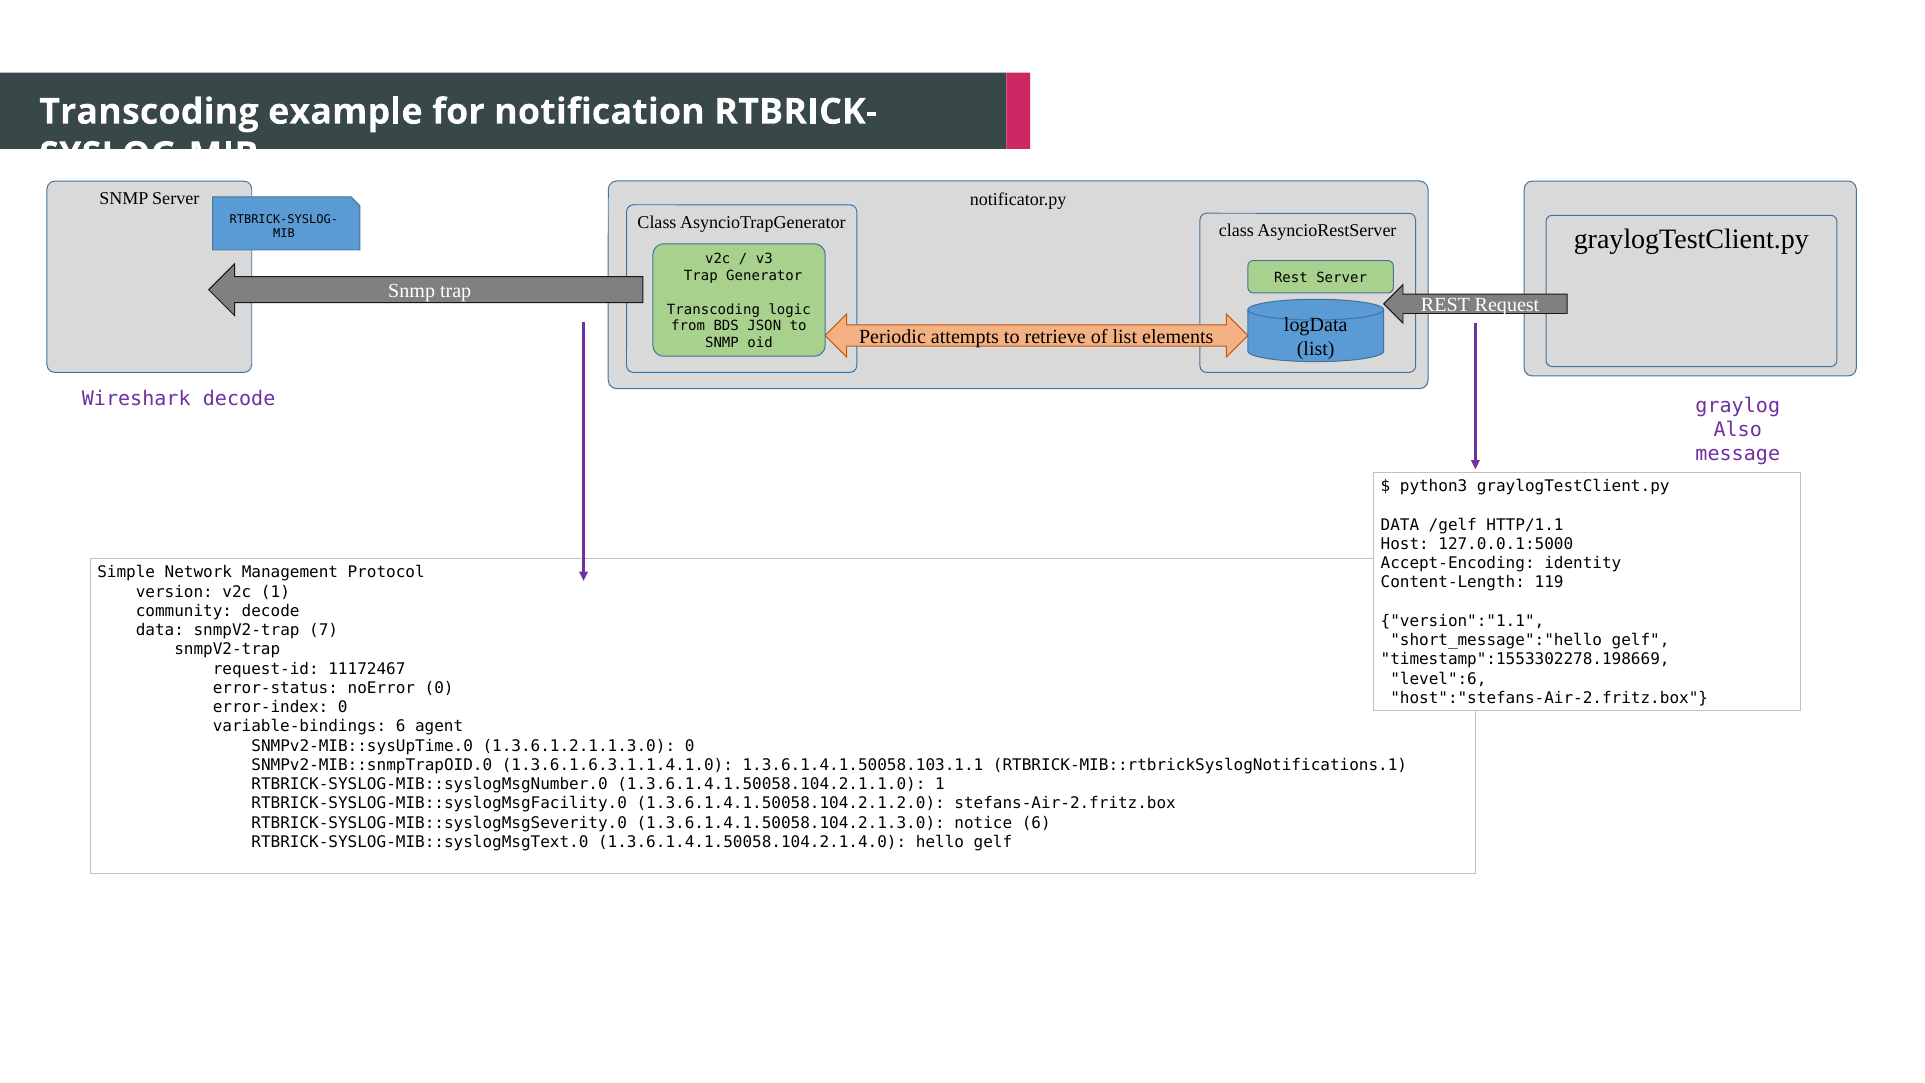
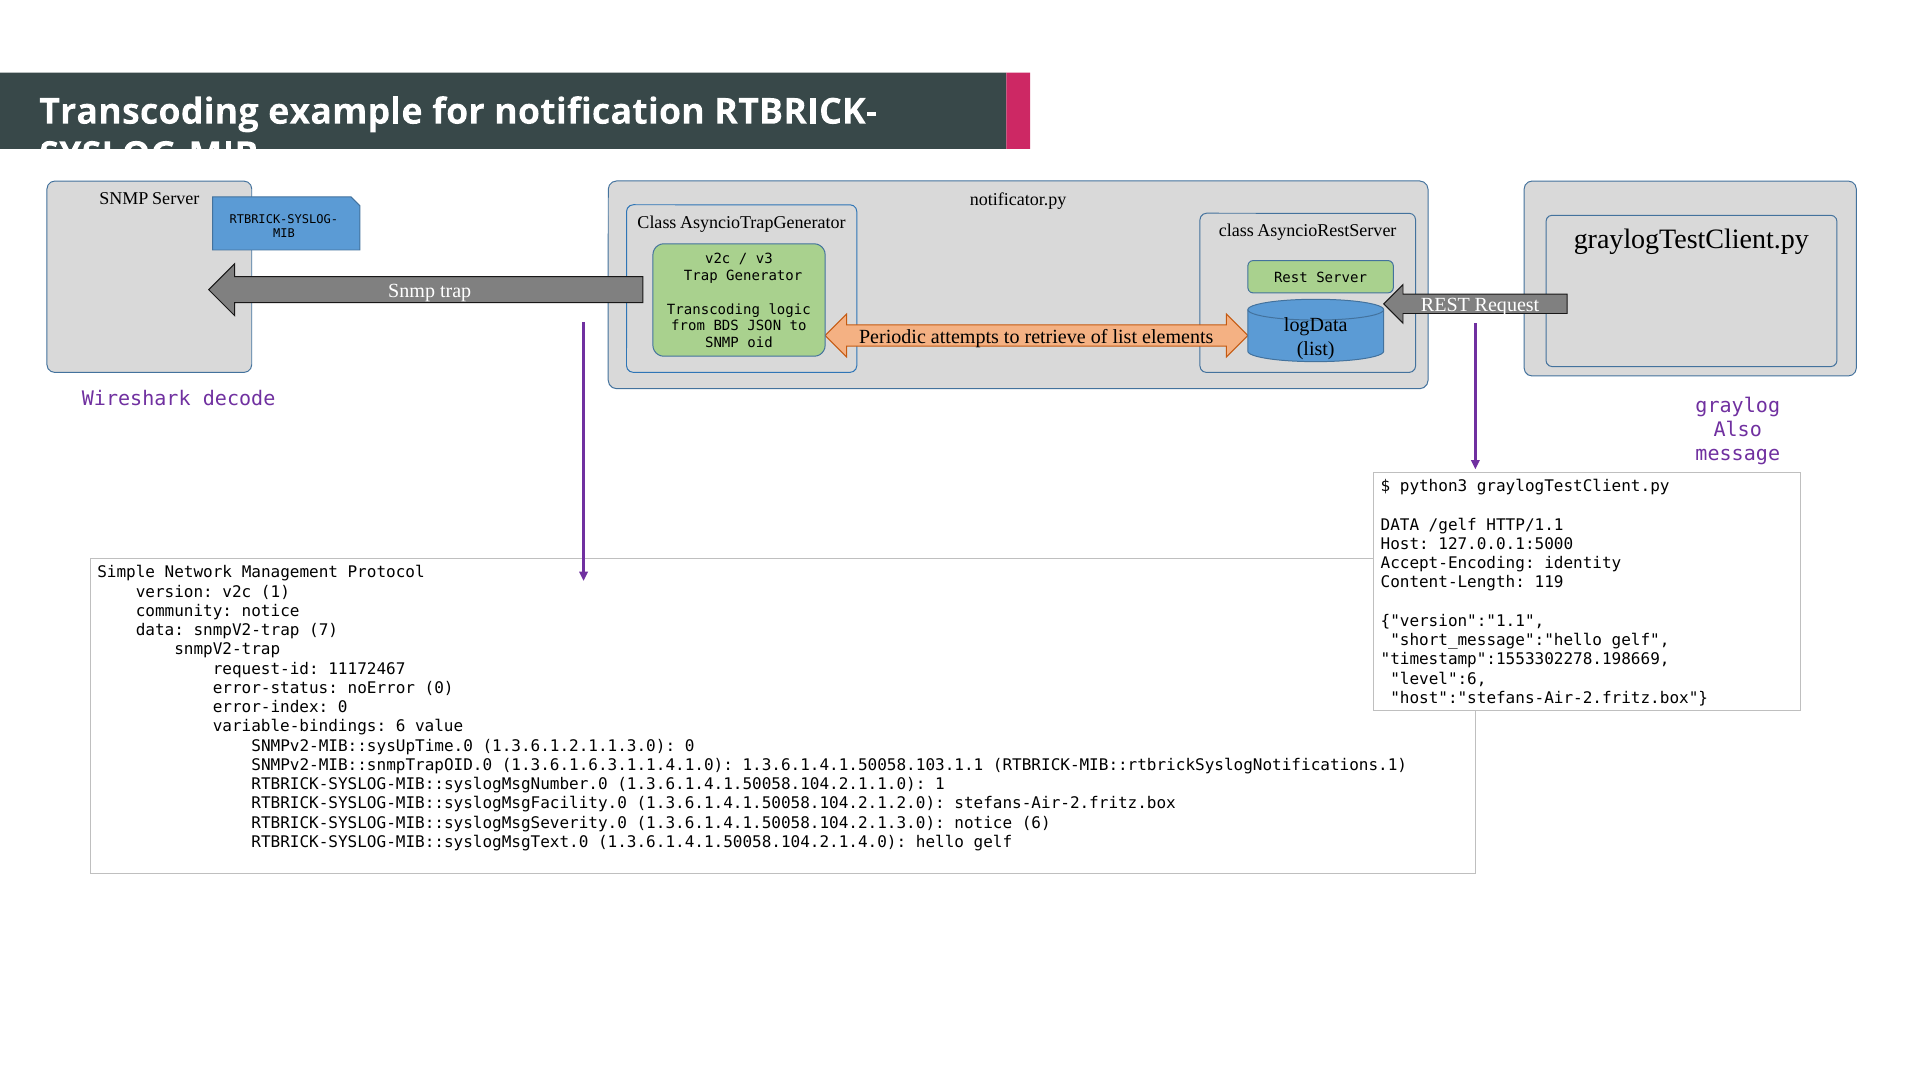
community decode: decode -> notice
agent: agent -> value
